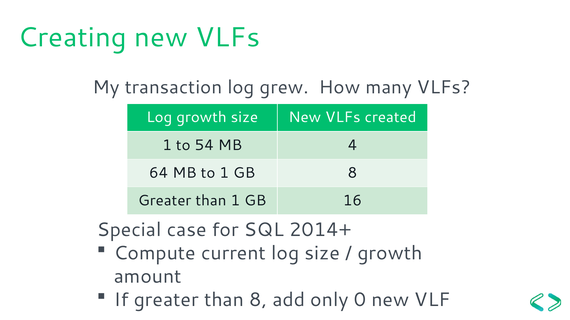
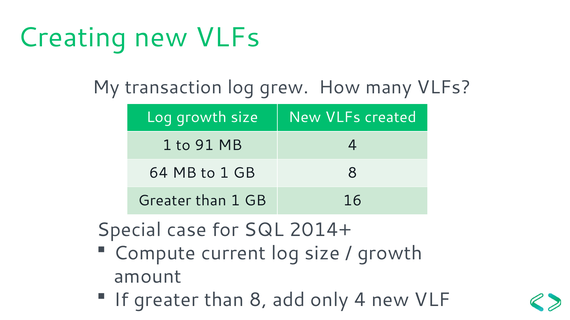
54: 54 -> 91
only 0: 0 -> 4
